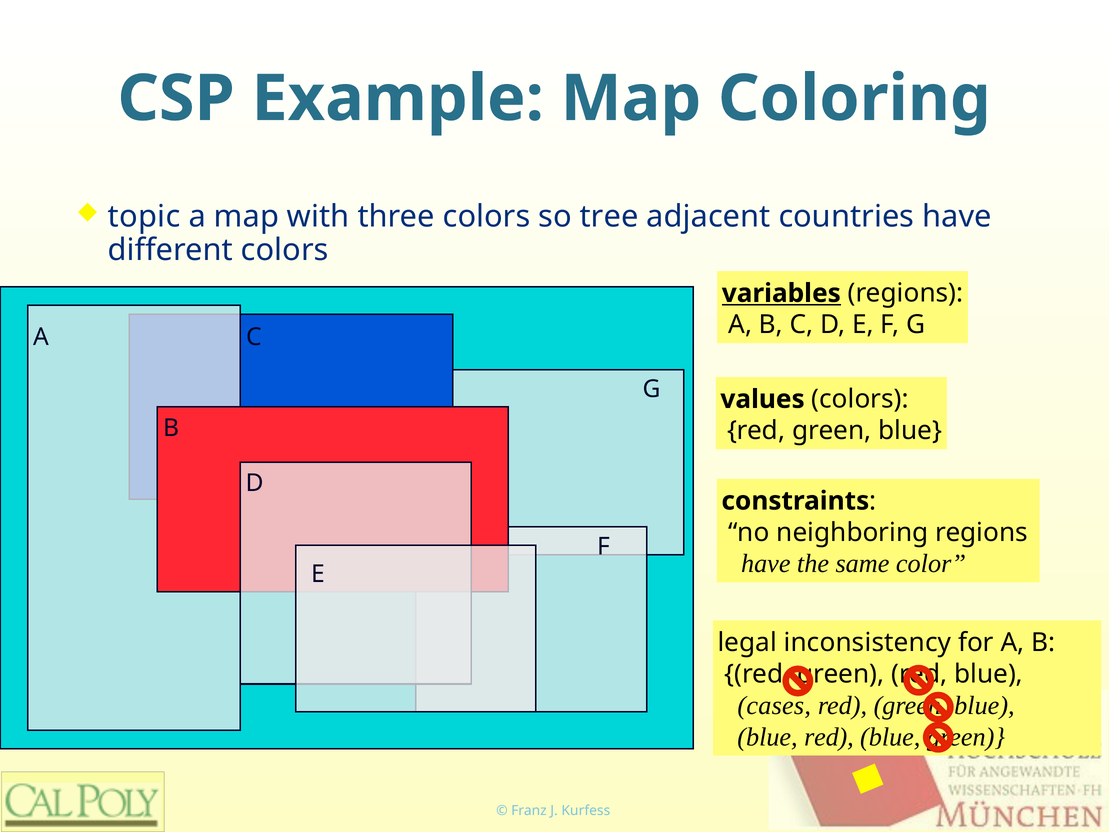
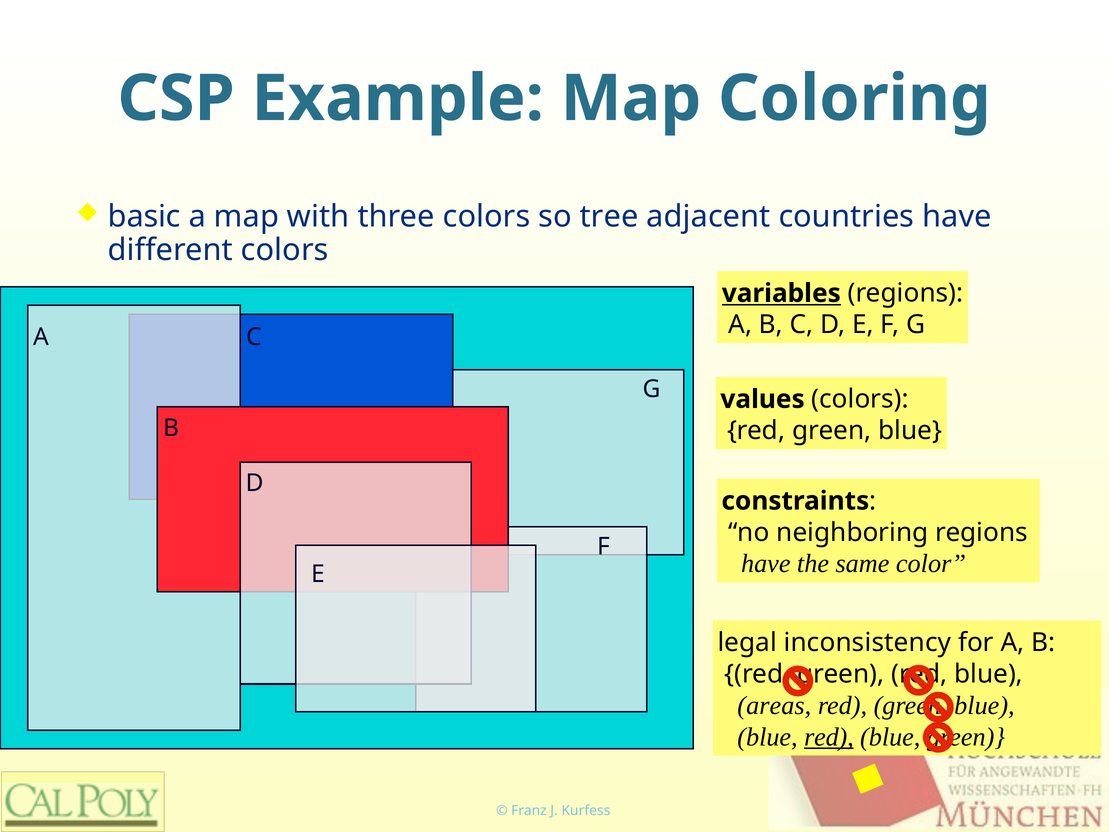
topic: topic -> basic
cases: cases -> areas
red at (829, 737) underline: none -> present
